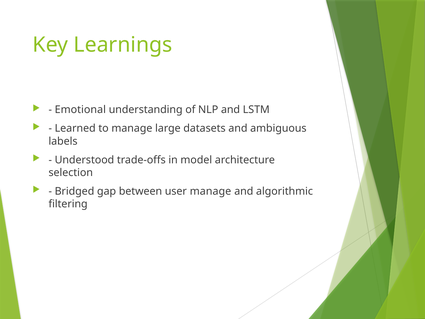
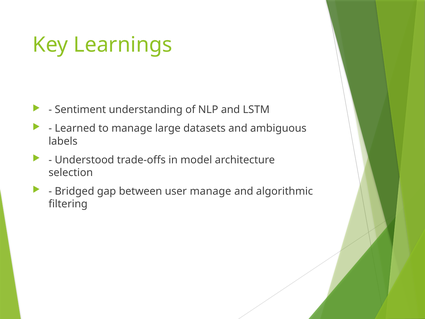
Emotional: Emotional -> Sentiment
